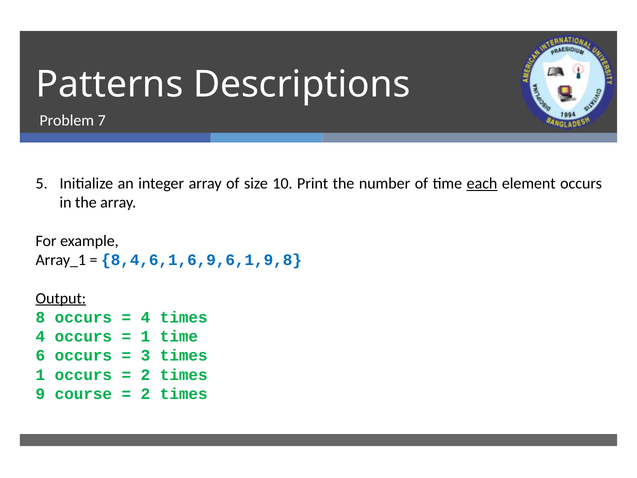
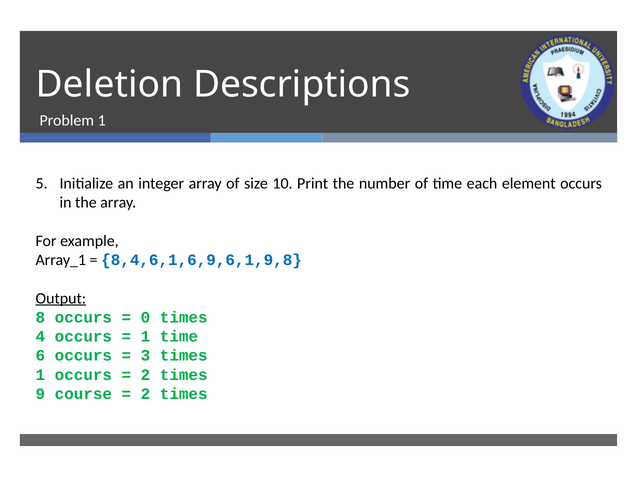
Patterns: Patterns -> Deletion
Problem 7: 7 -> 1
each underline: present -> none
4 at (145, 317): 4 -> 0
